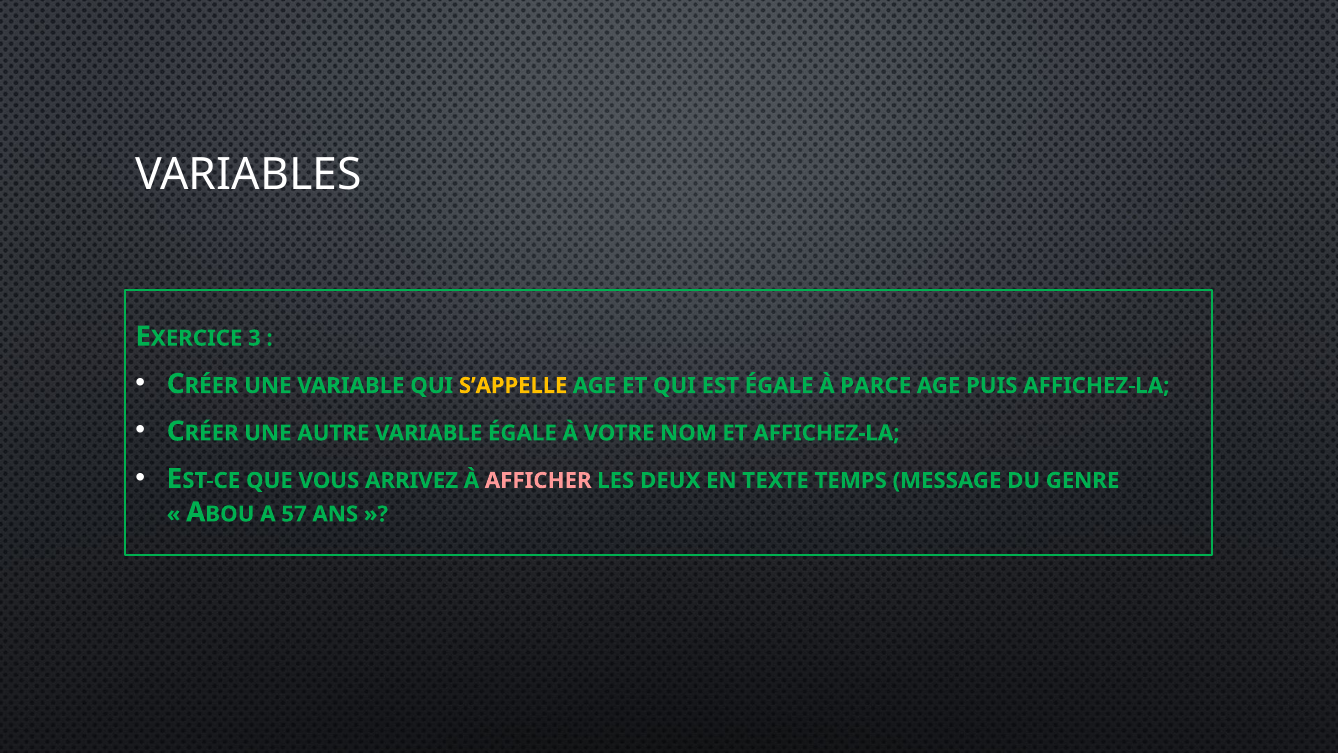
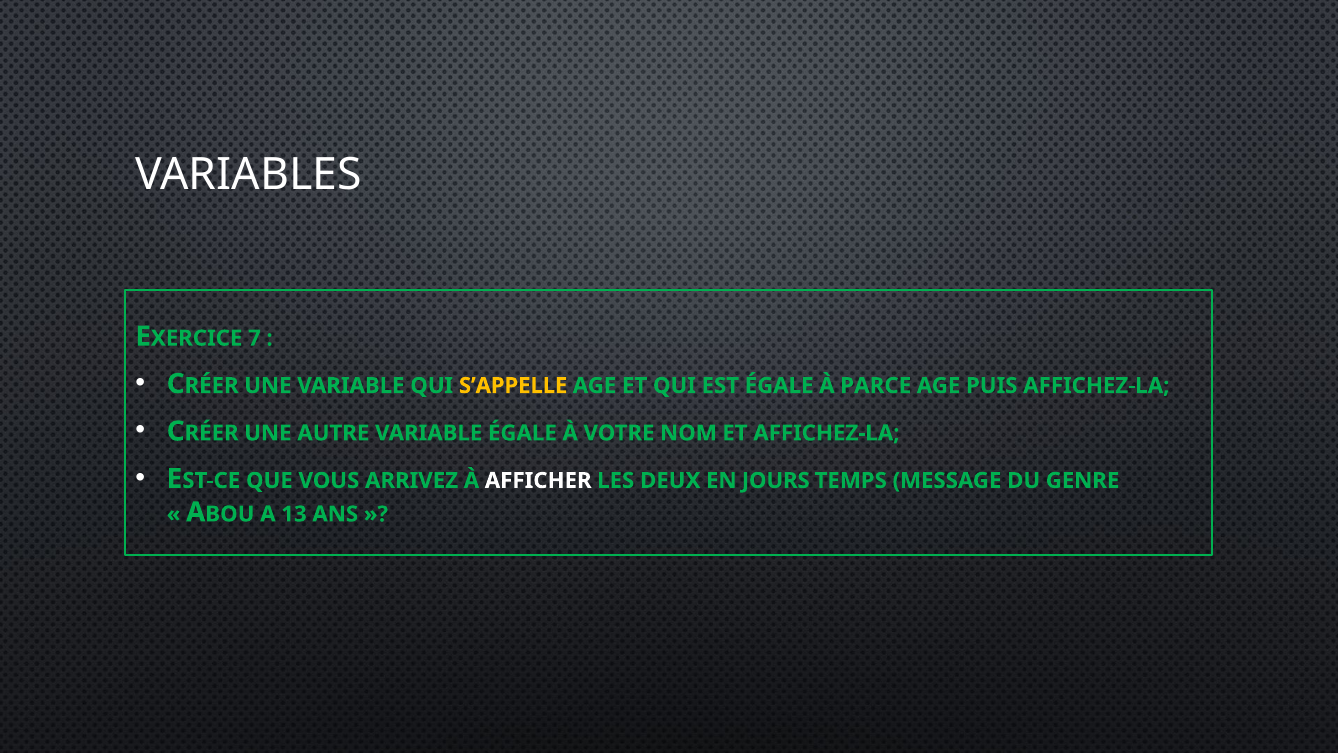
3: 3 -> 7
AFFICHER colour: pink -> white
TEXTE: TEXTE -> JOURS
57: 57 -> 13
